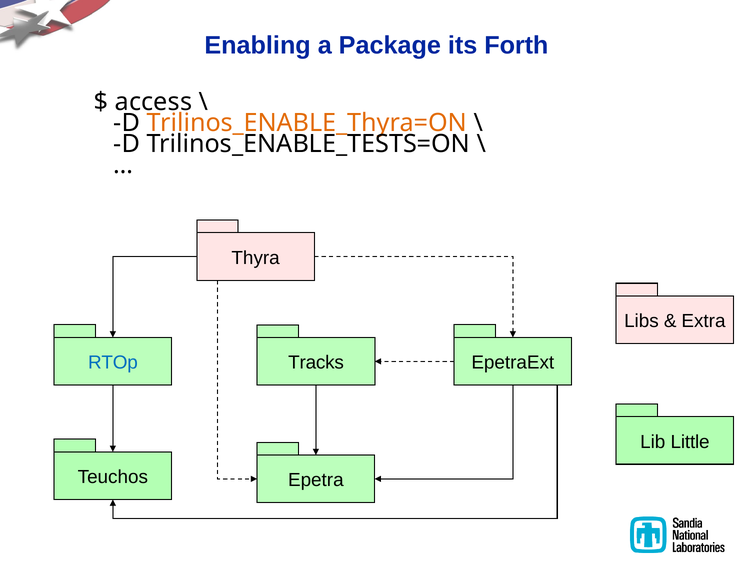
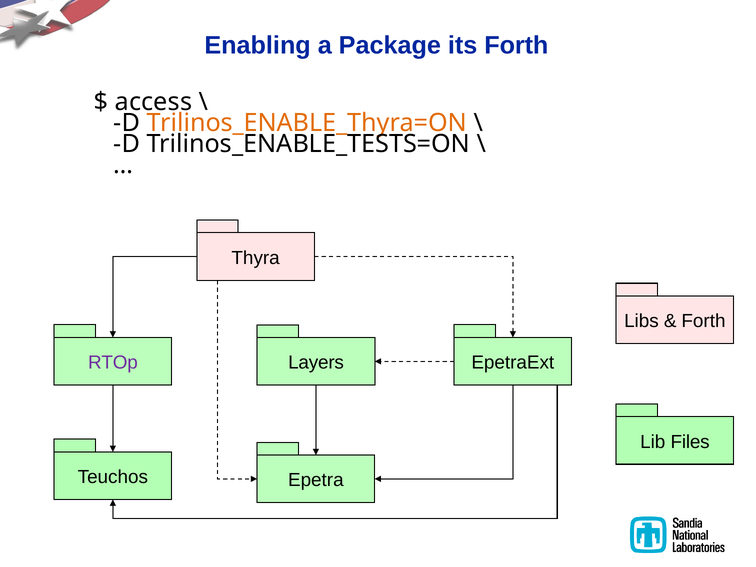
Extra at (703, 321): Extra -> Forth
RTOp colour: blue -> purple
Tracks: Tracks -> Layers
Little: Little -> Files
